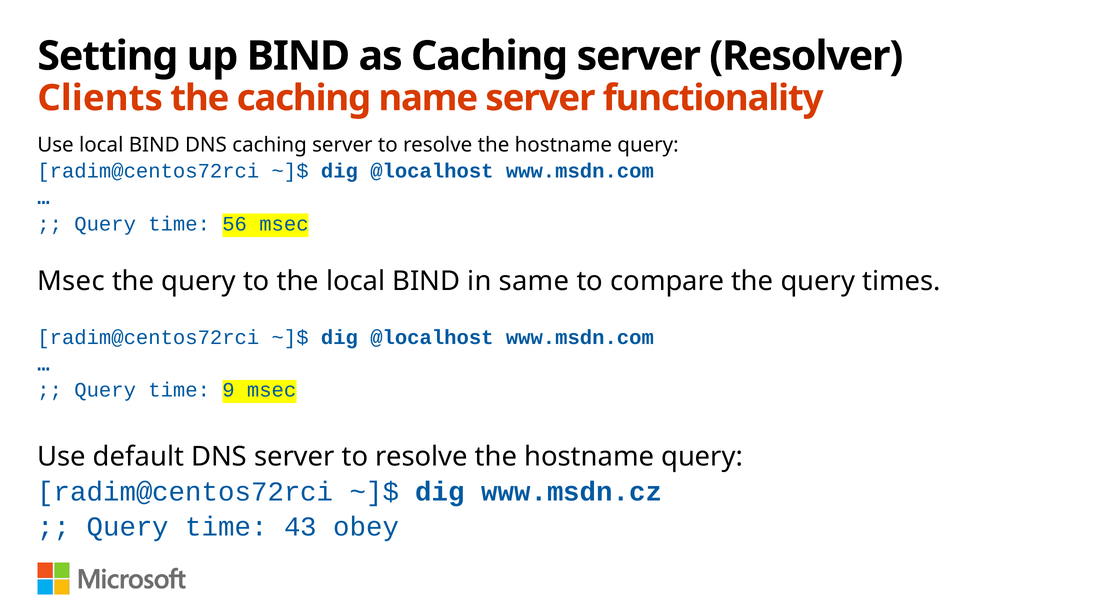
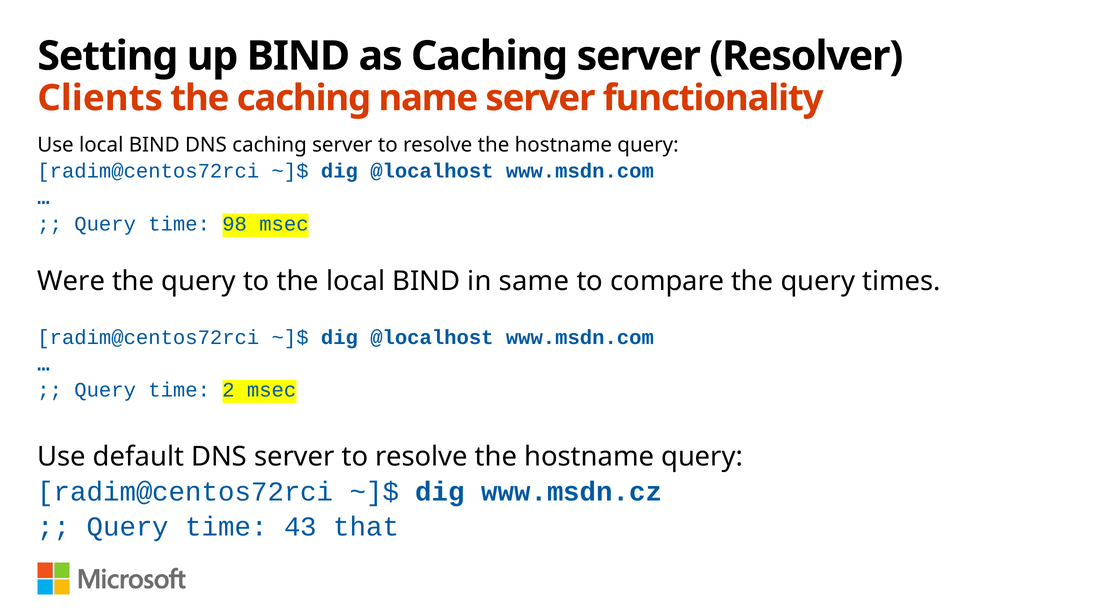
56: 56 -> 98
Msec at (71, 282): Msec -> Were
9: 9 -> 2
obey: obey -> that
